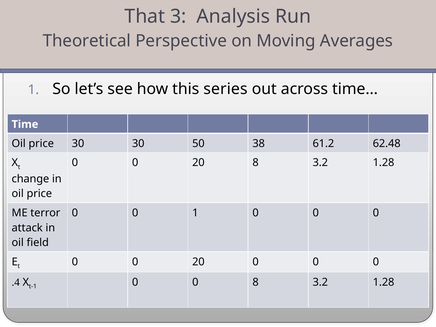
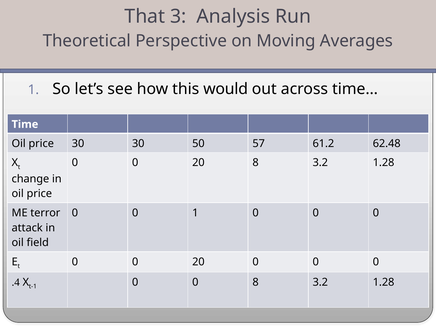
series: series -> would
38: 38 -> 57
